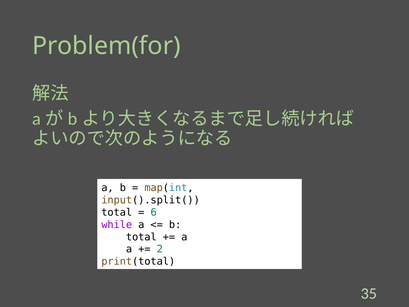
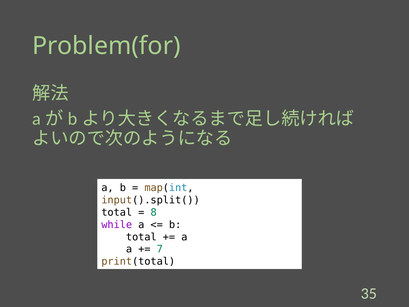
6: 6 -> 8
2: 2 -> 7
